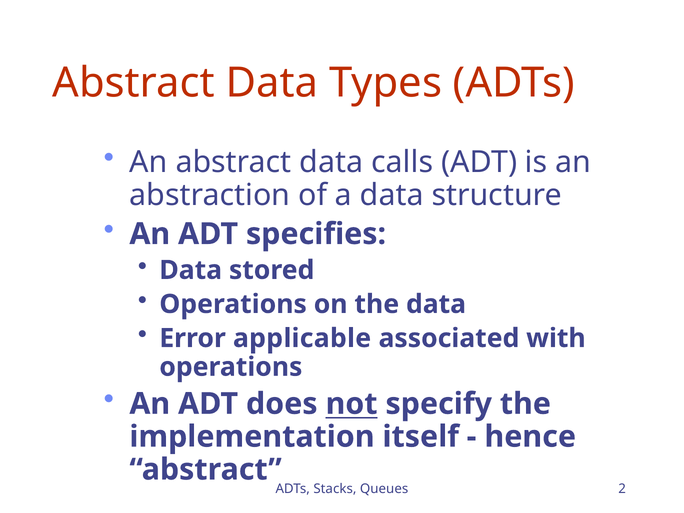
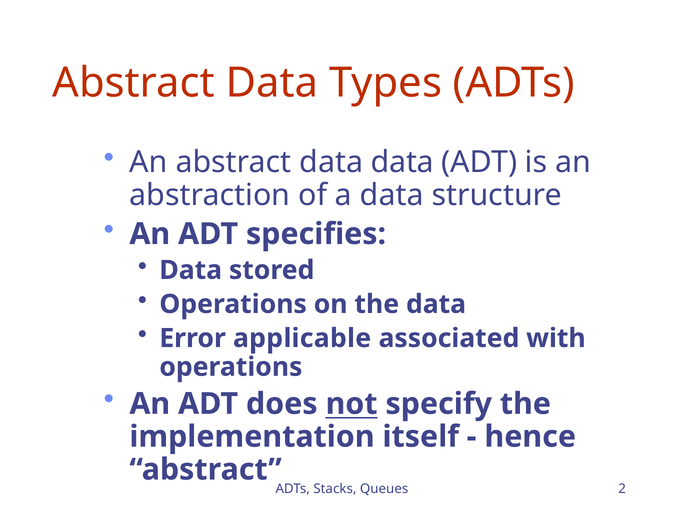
data calls: calls -> data
